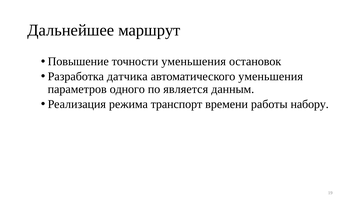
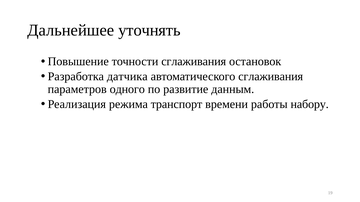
маршрут: маршрут -> уточнять
точности уменьшения: уменьшения -> сглаживания
автоматического уменьшения: уменьшения -> сглаживания
является: является -> развитие
